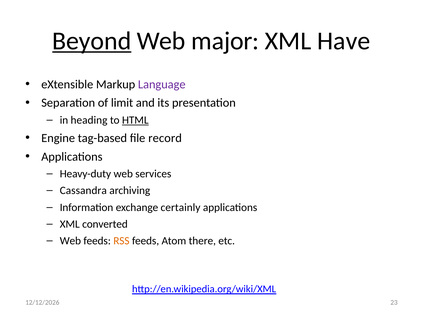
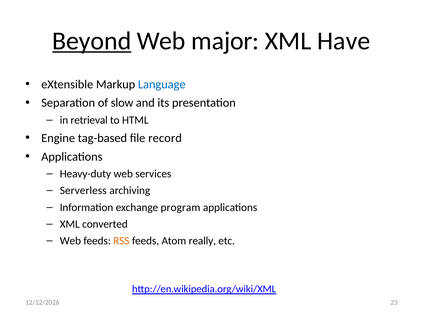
Language colour: purple -> blue
limit: limit -> slow
heading: heading -> retrieval
HTML underline: present -> none
Cassandra: Cassandra -> Serverless
certainly: certainly -> program
there: there -> really
